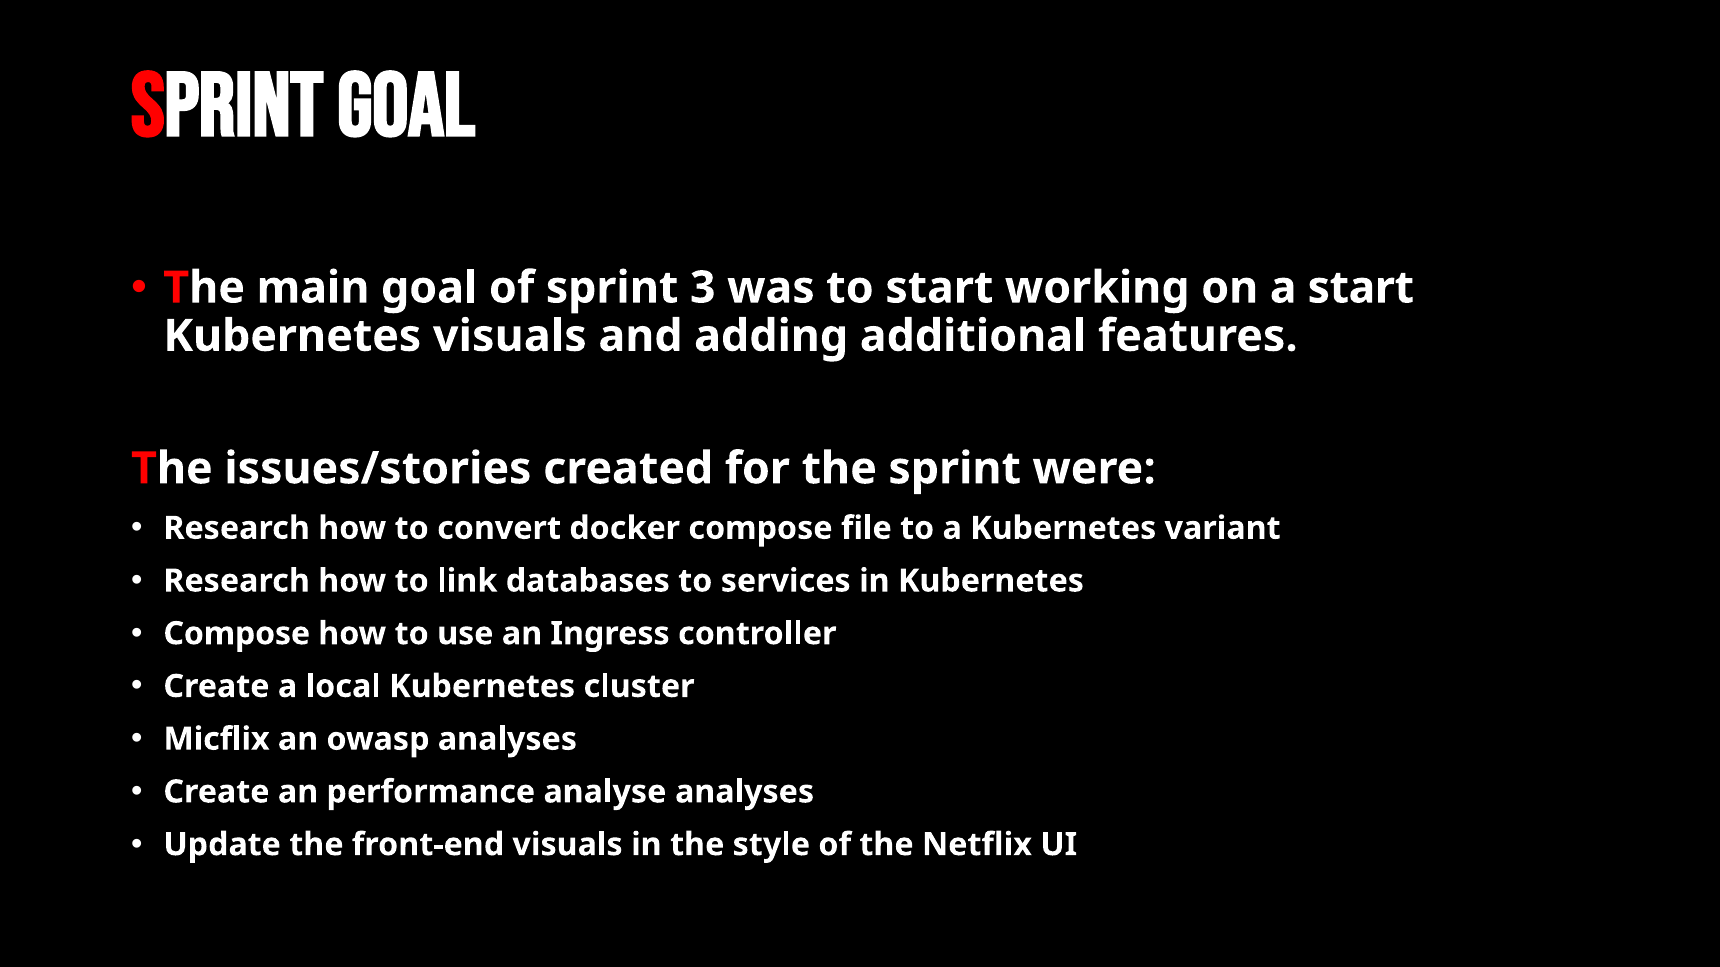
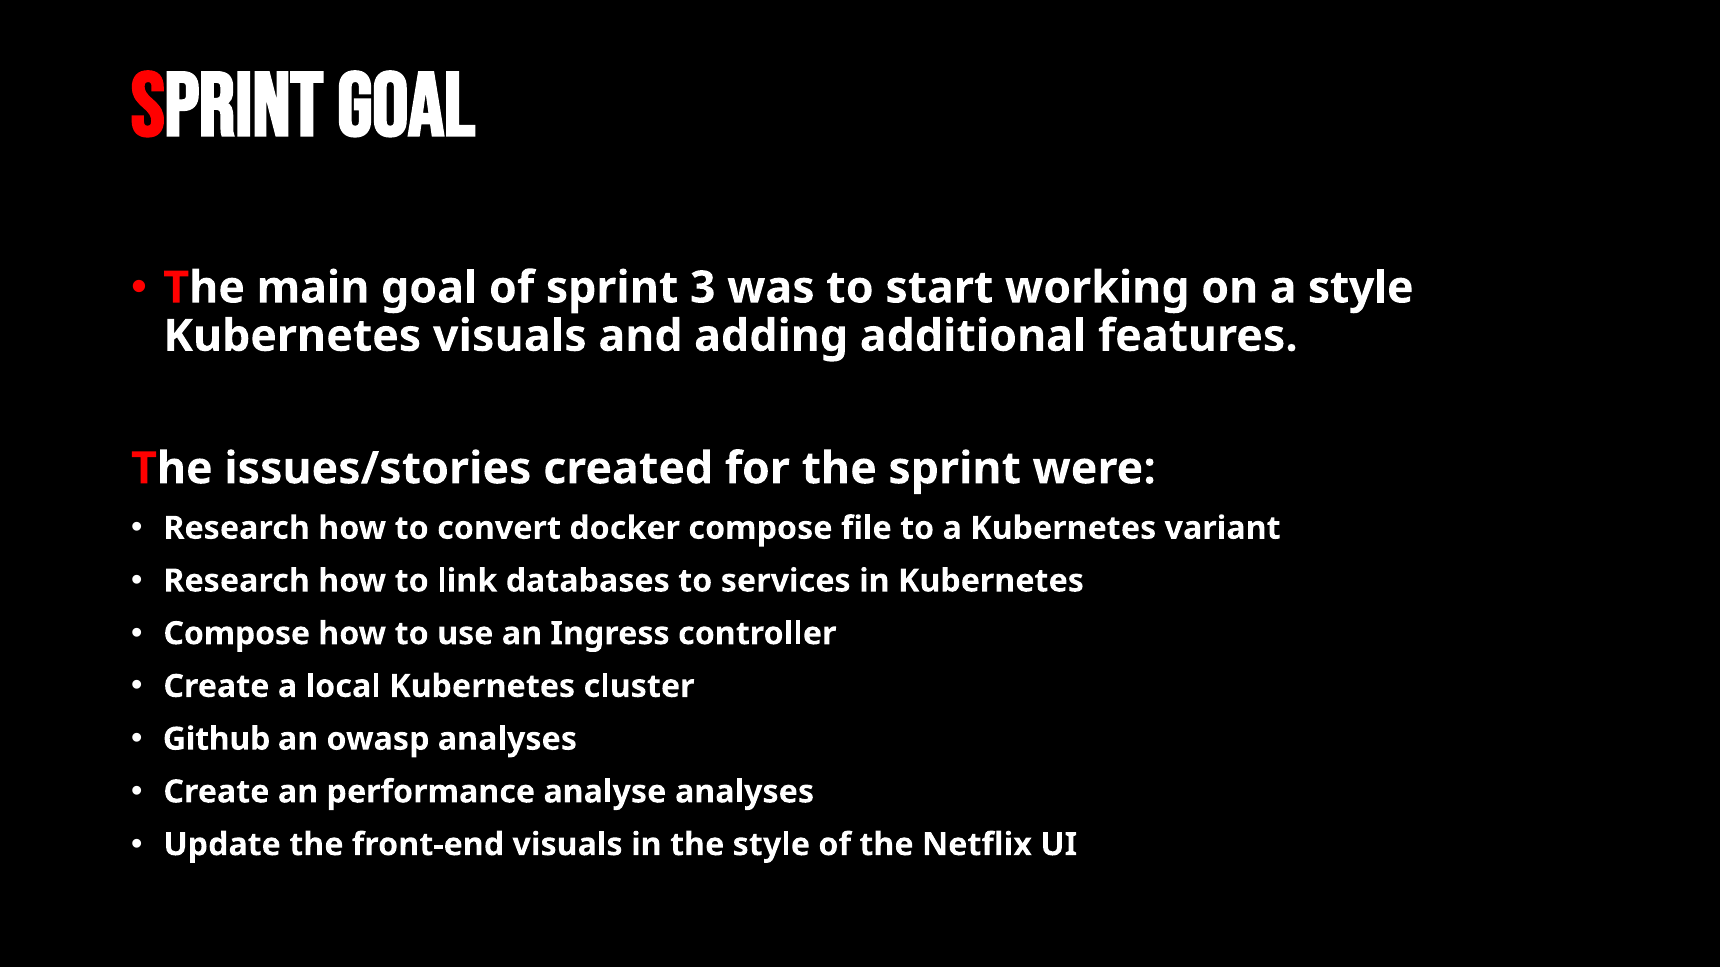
a start: start -> style
Micflix: Micflix -> Github
